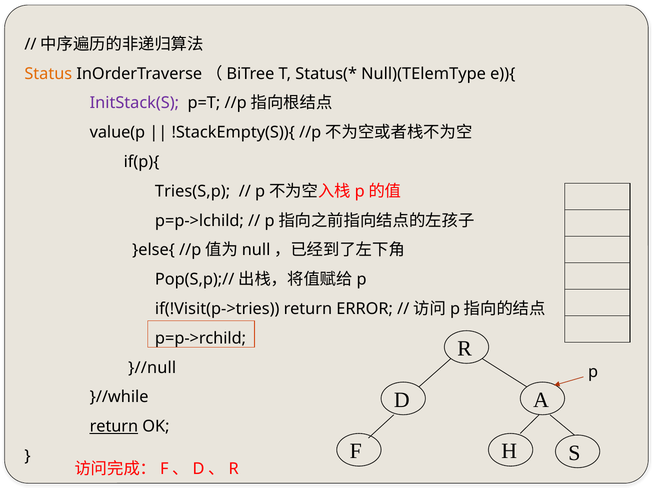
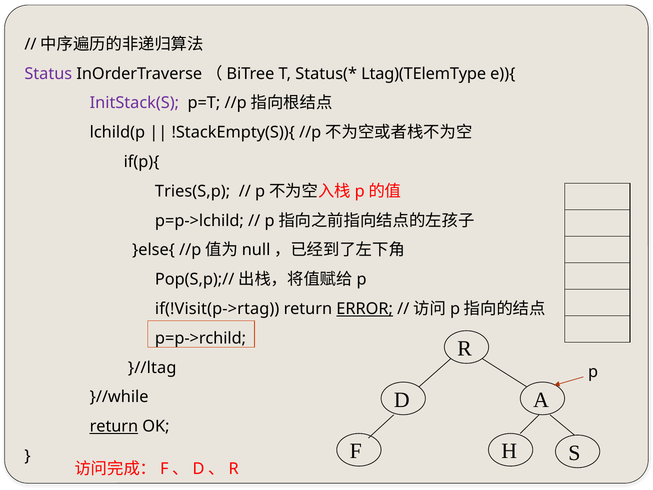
Status colour: orange -> purple
Null)(TElemType: Null)(TElemType -> Ltag)(TElemType
value(p: value(p -> lchild(p
if(!Visit(p->tries: if(!Visit(p->tries -> if(!Visit(p->rtag
ERROR underline: none -> present
}//null: }//null -> }//ltag
